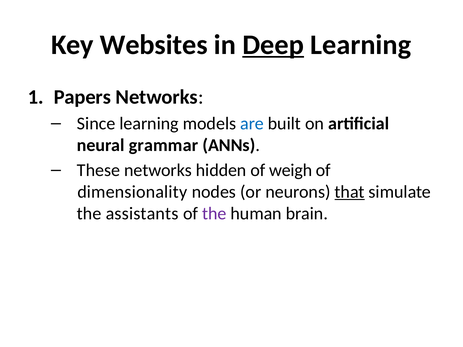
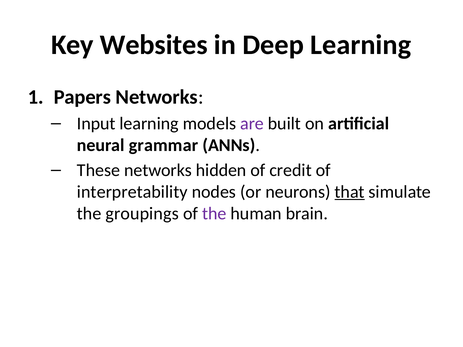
Deep underline: present -> none
Since: Since -> Input
are colour: blue -> purple
weigh: weigh -> credit
dimensionality: dimensionality -> interpretability
assistants: assistants -> groupings
